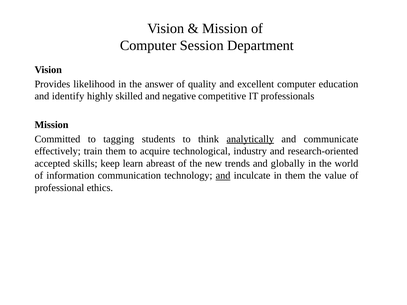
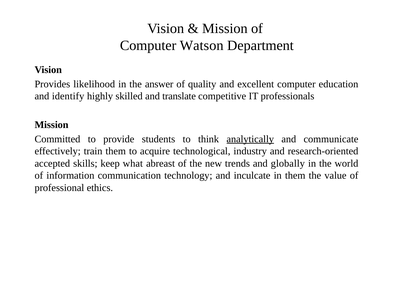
Session: Session -> Watson
negative: negative -> translate
tagging: tagging -> provide
learn: learn -> what
and at (223, 176) underline: present -> none
